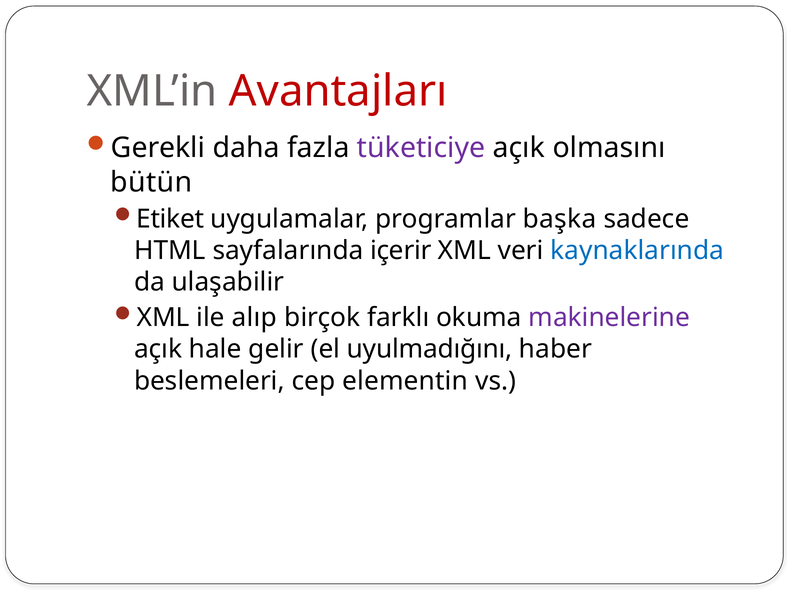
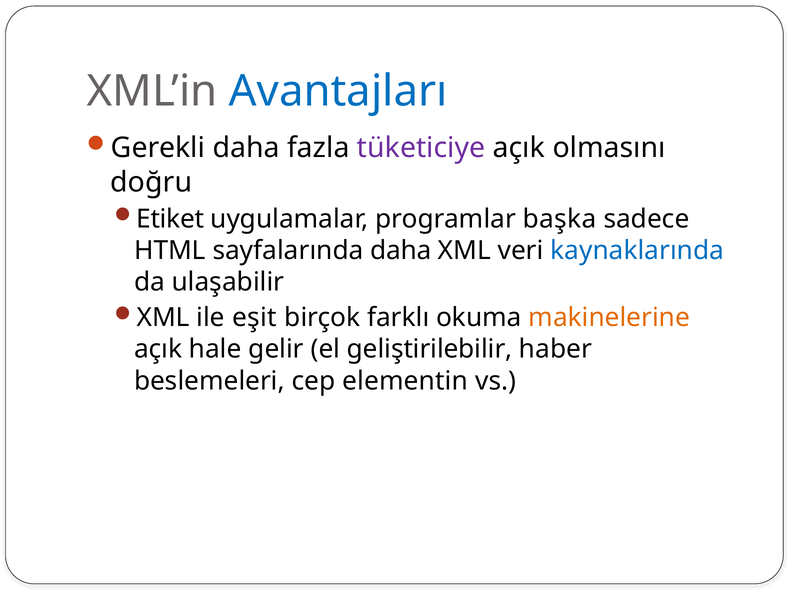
Avantajları colour: red -> blue
bütün: bütün -> doğru
sayfalarında içerir: içerir -> daha
alıp: alıp -> eşit
makinelerine colour: purple -> orange
uyulmadığını: uyulmadığını -> geliştirilebilir
